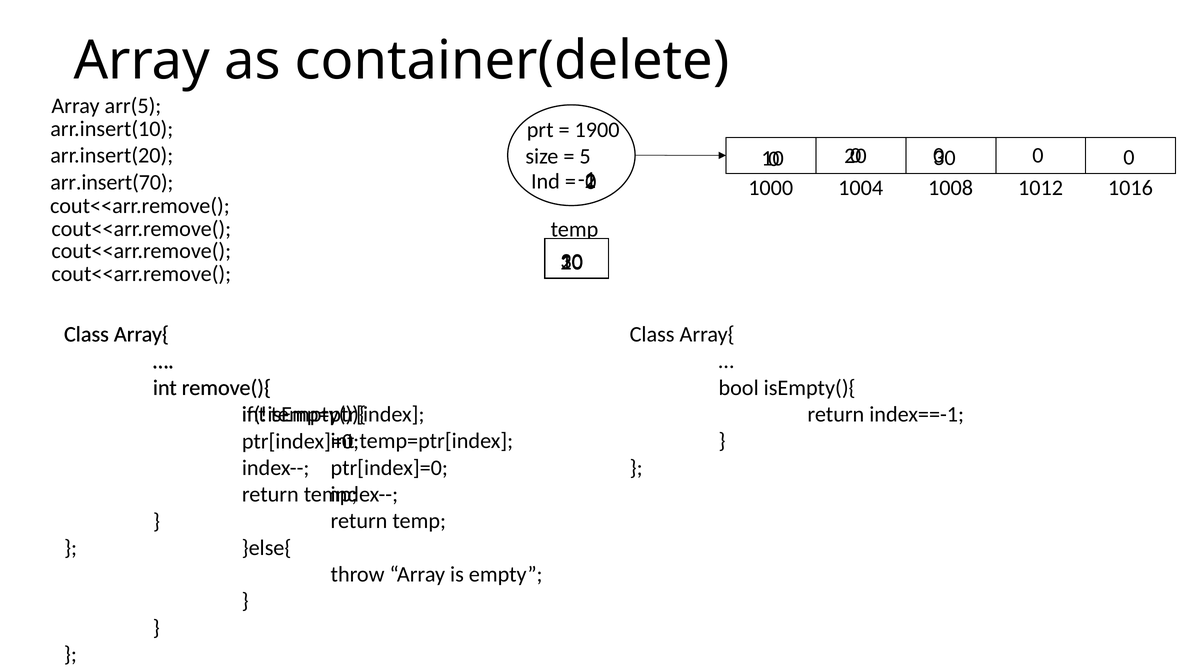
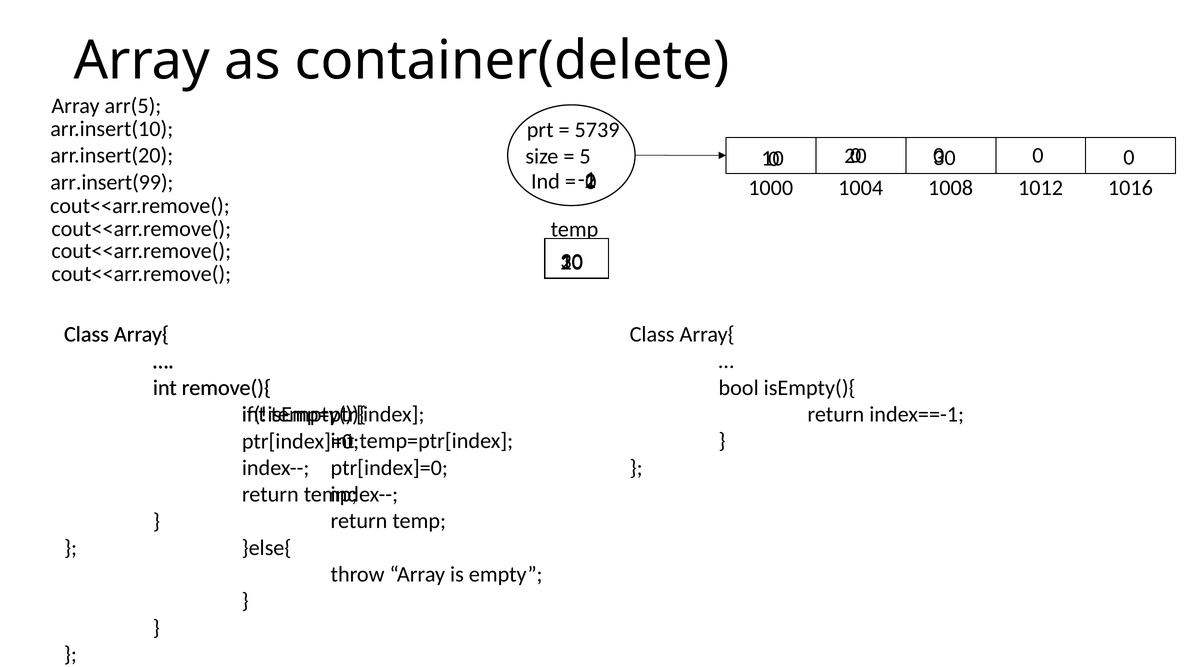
1900: 1900 -> 5739
arr.insert(70: arr.insert(70 -> arr.insert(99
